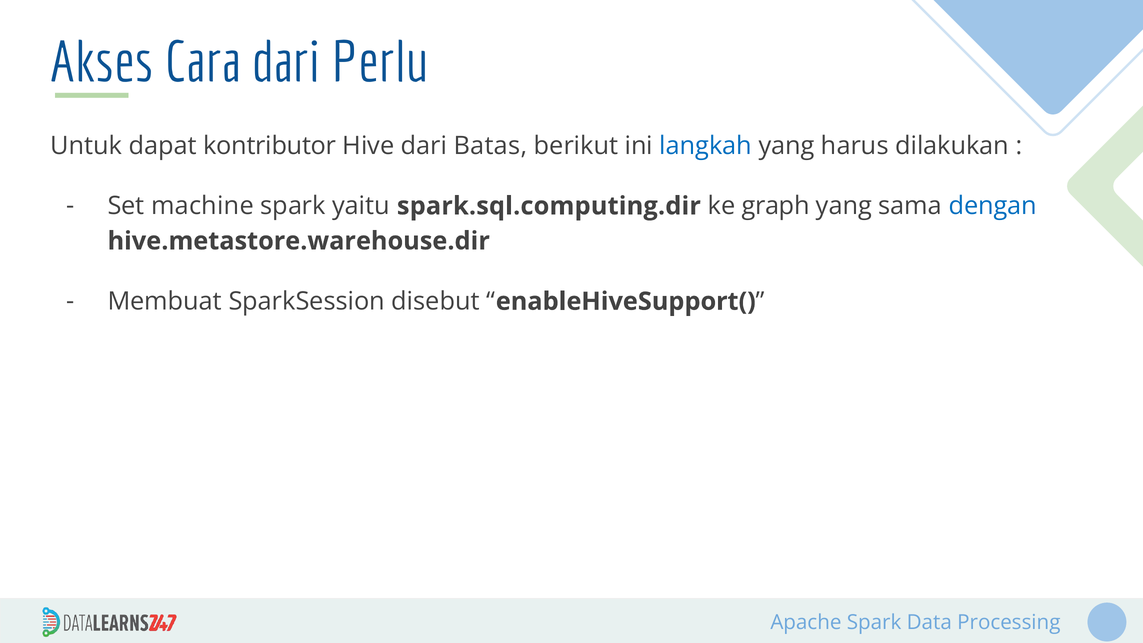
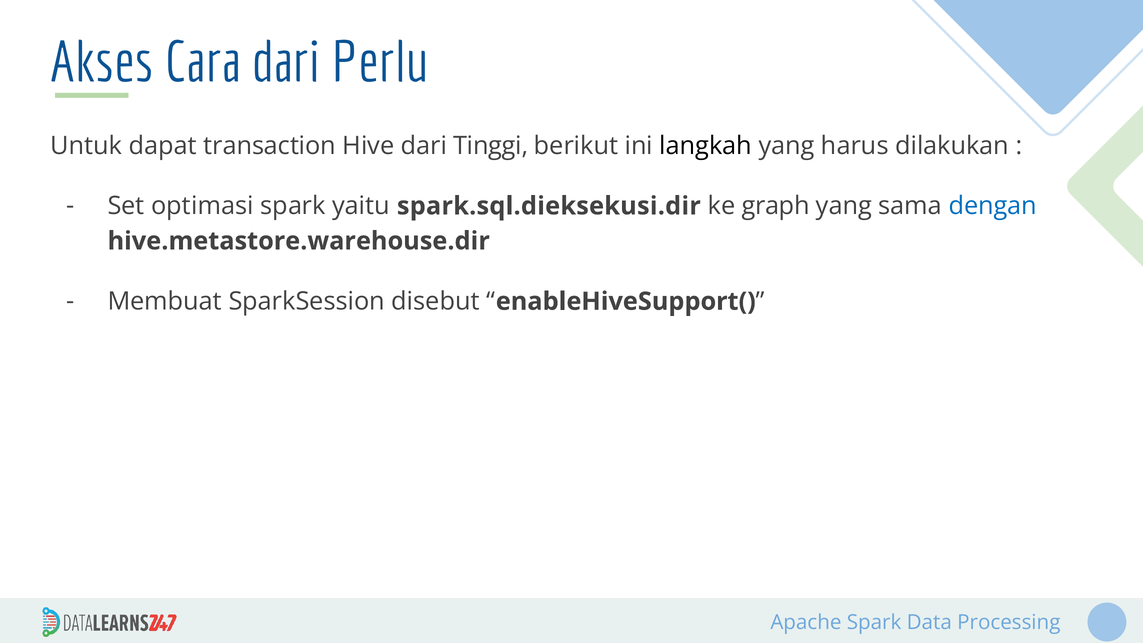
kontributor: kontributor -> transaction
Batas: Batas -> Tinggi
langkah colour: blue -> black
machine: machine -> optimasi
spark.sql.computing.dir: spark.sql.computing.dir -> spark.sql.dieksekusi.dir
